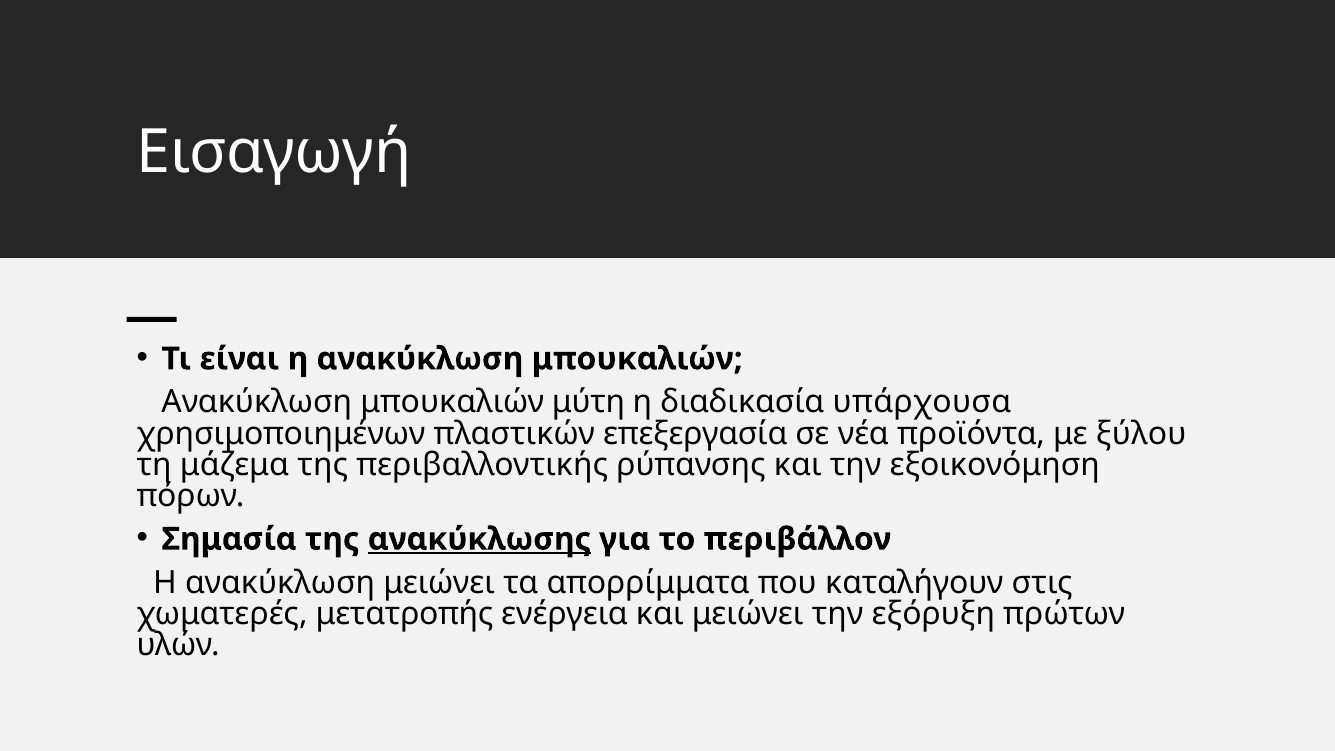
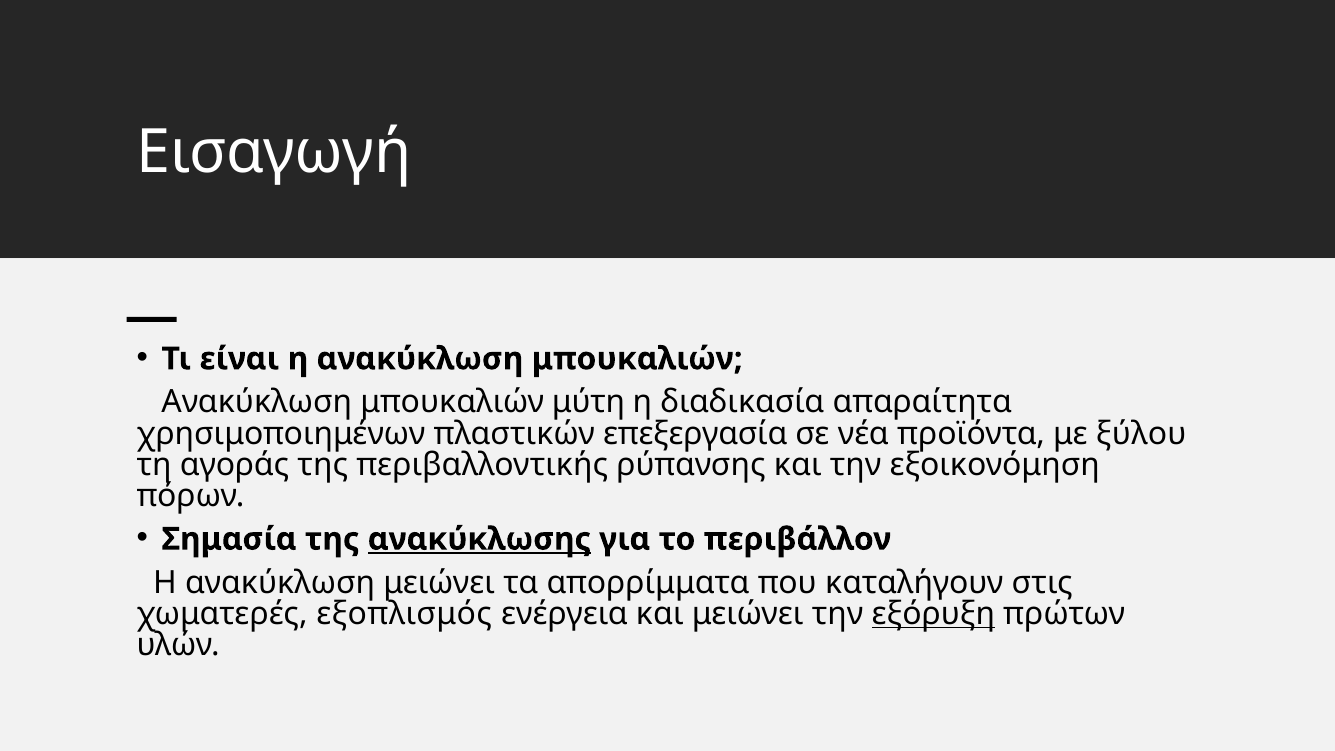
υπάρχουσα: υπάρχουσα -> απαραίτητα
μάζεμα: μάζεμα -> αγοράς
μετατροπής: μετατροπής -> εξοπλισμός
εξόρυξη underline: none -> present
